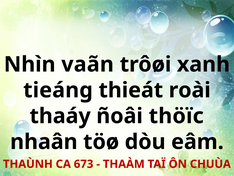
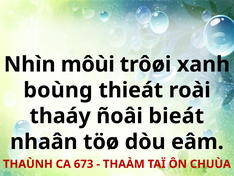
vaãn: vaãn -> môùi
tieáng: tieáng -> boùng
thöïc: thöïc -> bieát
